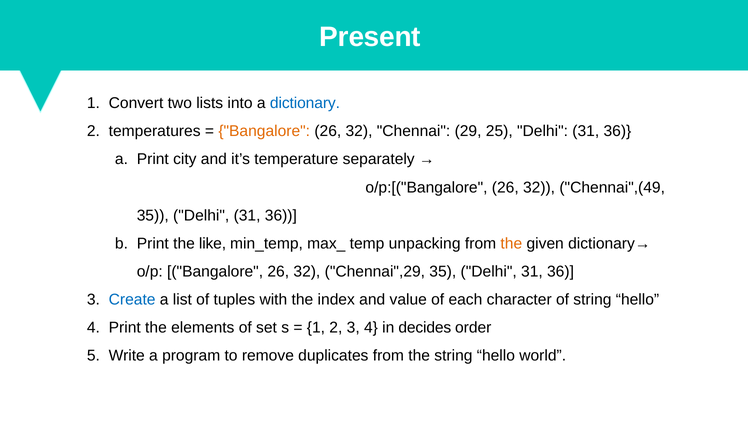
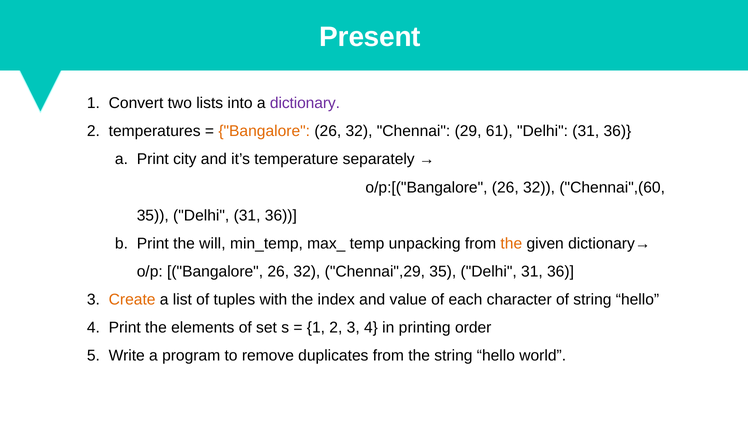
dictionary colour: blue -> purple
25: 25 -> 61
Chennai",(49: Chennai",(49 -> Chennai",(60
like: like -> will
Create colour: blue -> orange
decides: decides -> printing
